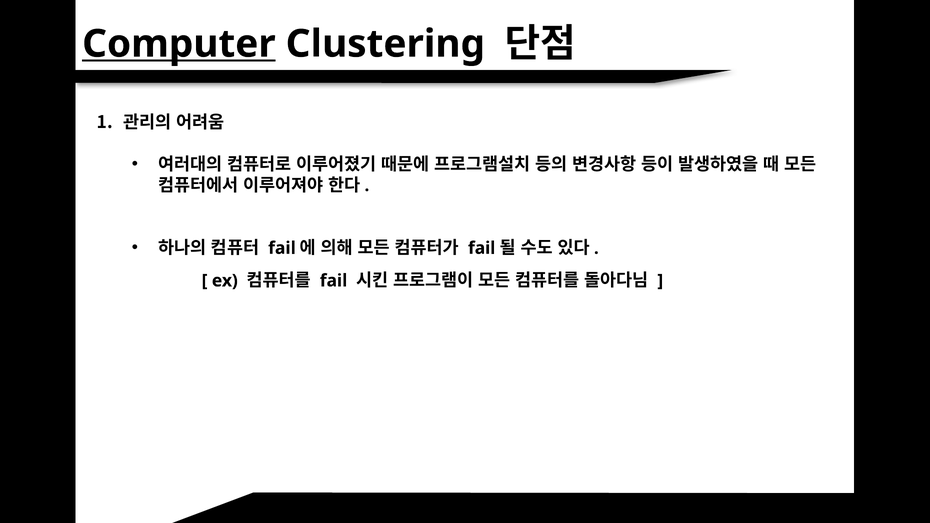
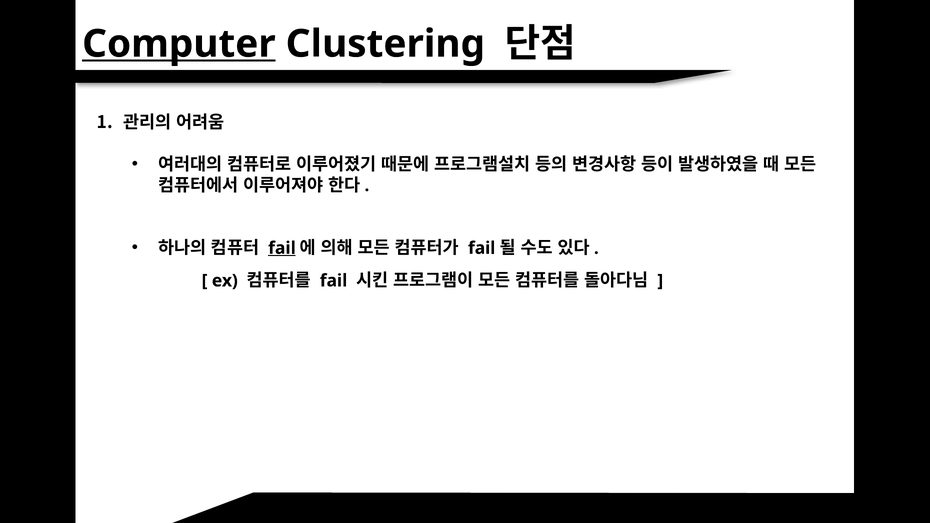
fail at (282, 248) underline: none -> present
